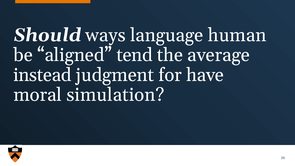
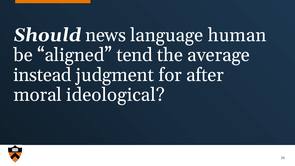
ways: ways -> news
have: have -> after
simulation: simulation -> ideological
